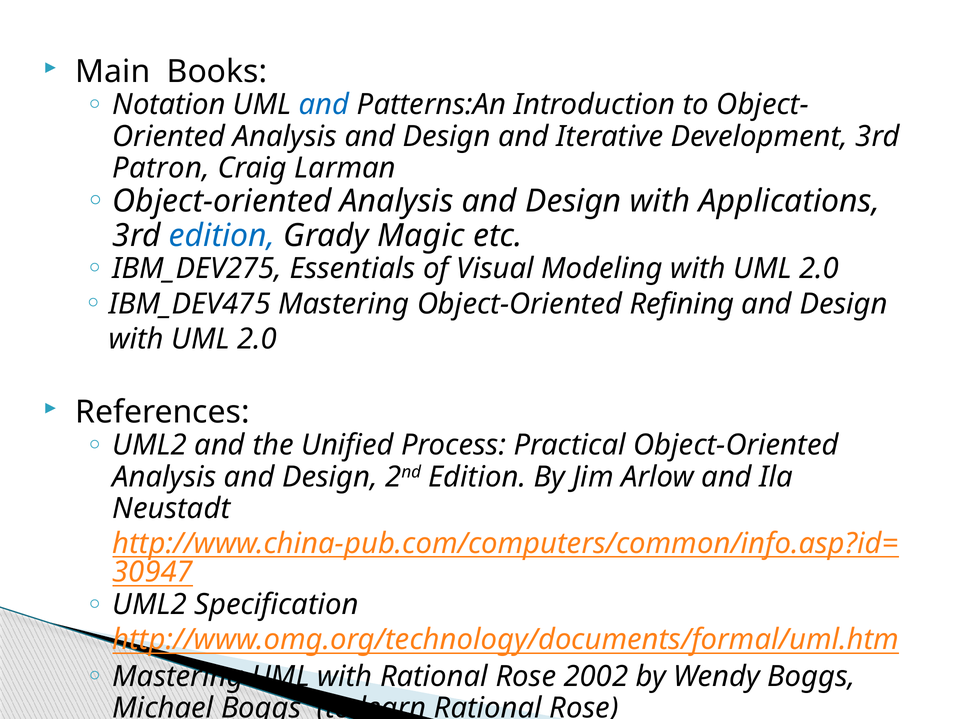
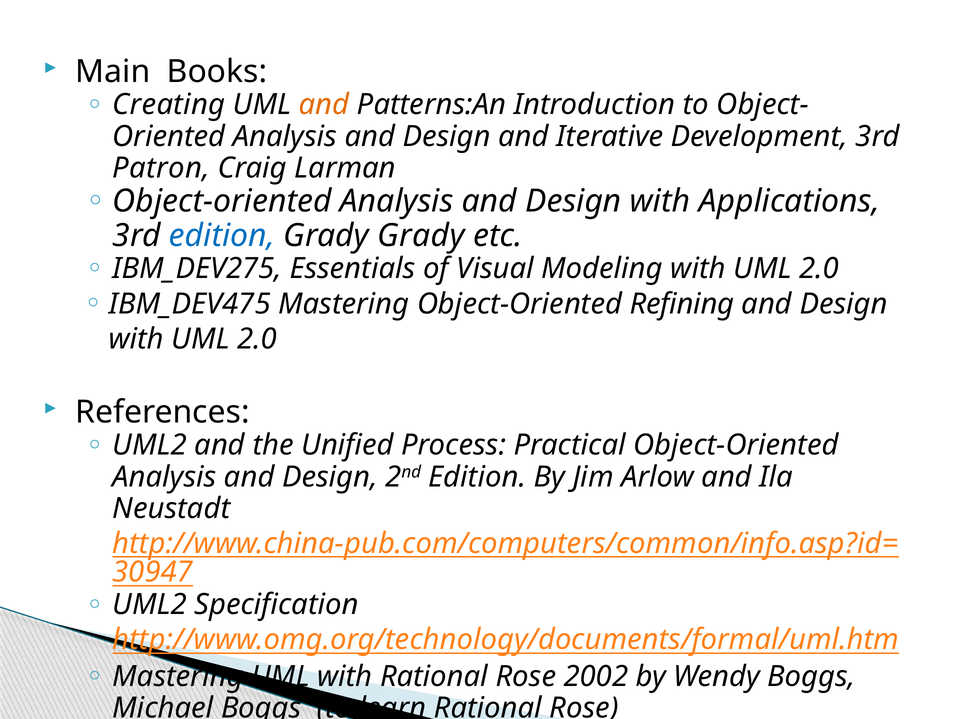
Notation: Notation -> Creating
and at (324, 105) colour: blue -> orange
Grady Magic: Magic -> Grady
